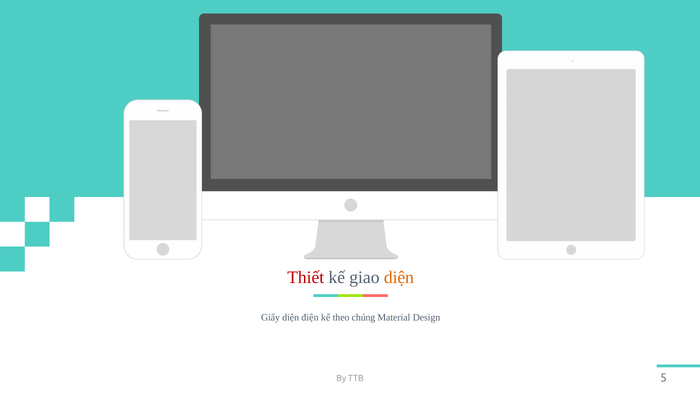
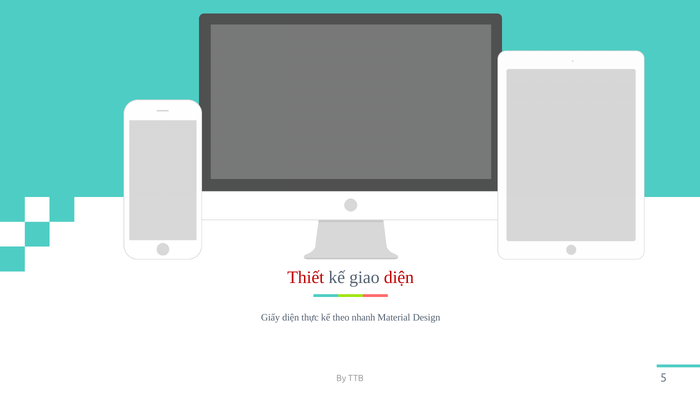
diện at (399, 277) colour: orange -> red
điện: điện -> thực
chúng: chúng -> nhanh
